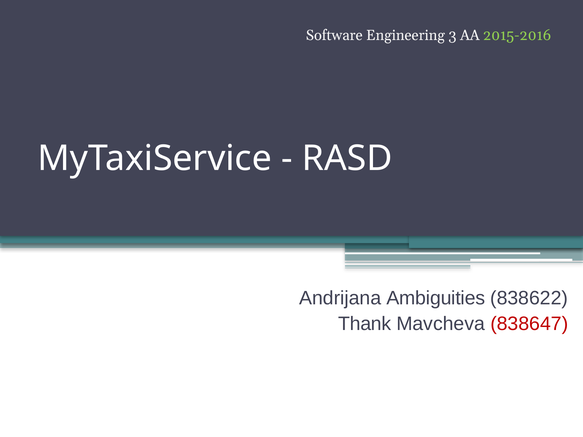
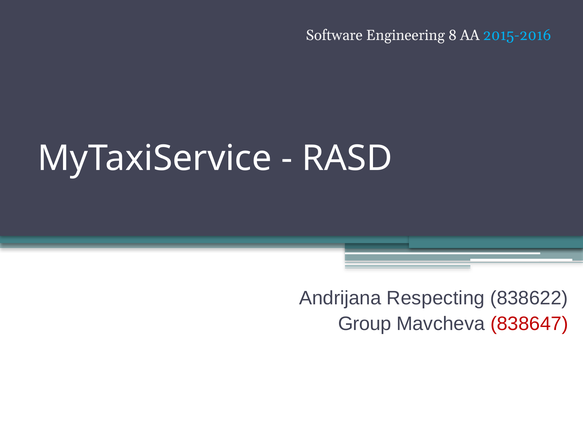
3: 3 -> 8
2015-2016 colour: light green -> light blue
Ambiguities: Ambiguities -> Respecting
Thank: Thank -> Group
